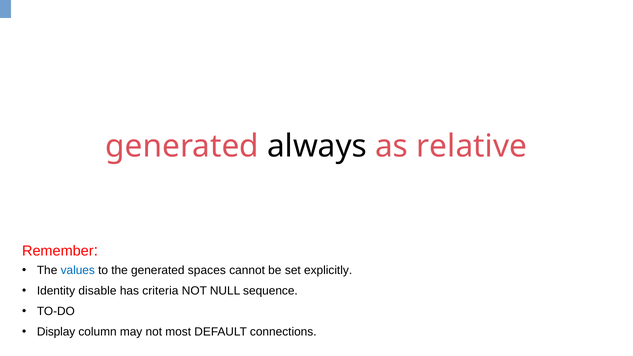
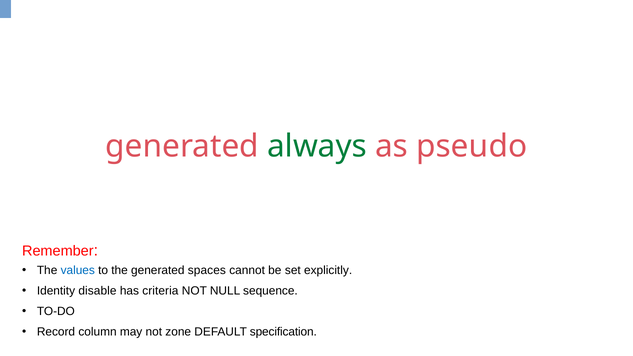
always colour: black -> green
relative: relative -> pseudo
Display: Display -> Record
most: most -> zone
connections: connections -> specification
